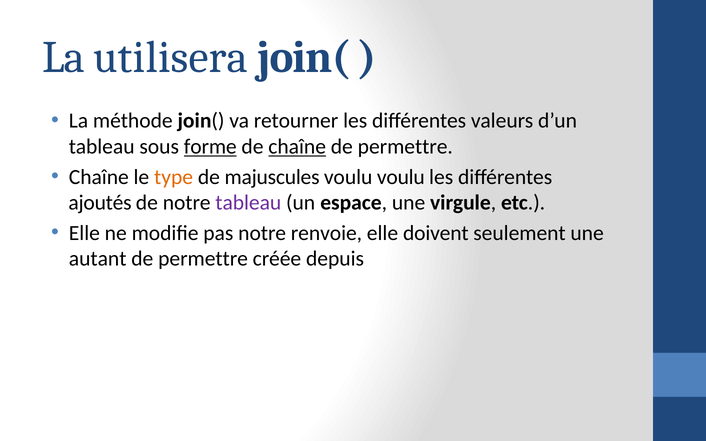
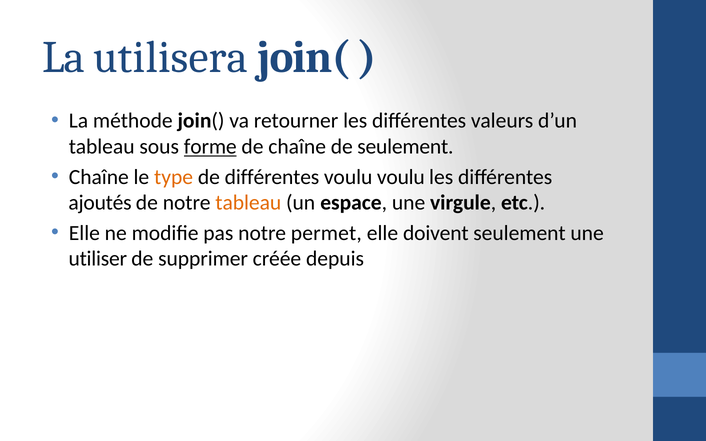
chaîne at (297, 147) underline: present -> none
permettre at (405, 147): permettre -> seulement
de majuscules: majuscules -> différentes
tableau at (248, 203) colour: purple -> orange
renvoie: renvoie -> permet
autant: autant -> utiliser
permettre at (203, 259): permettre -> supprimer
